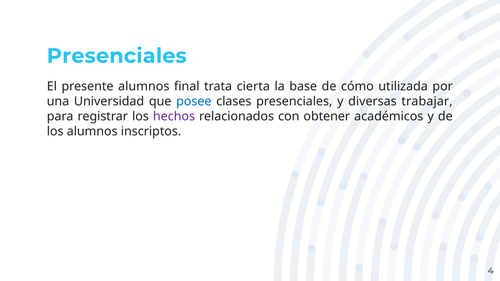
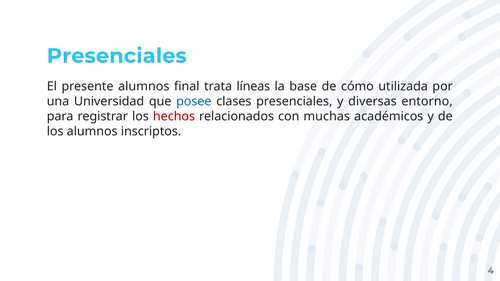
cierta: cierta -> líneas
trabajar: trabajar -> entorno
hechos colour: purple -> red
obtener: obtener -> muchas
